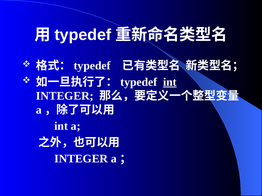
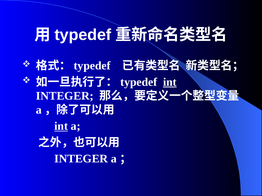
int at (61, 126) underline: none -> present
